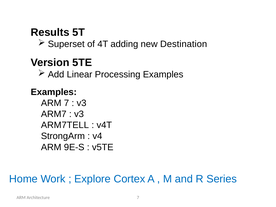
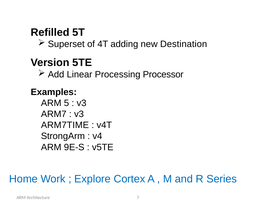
Results: Results -> Refilled
Processing Examples: Examples -> Processor
ARM 7: 7 -> 5
ARM7TELL: ARM7TELL -> ARM7TIME
